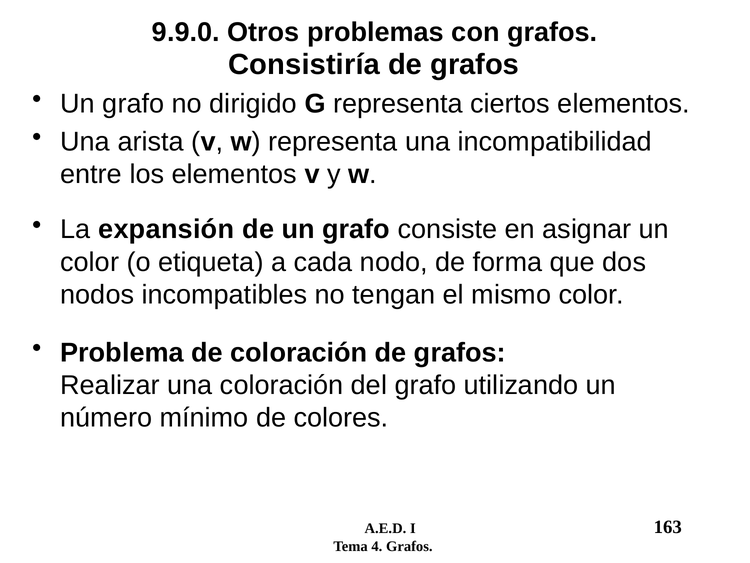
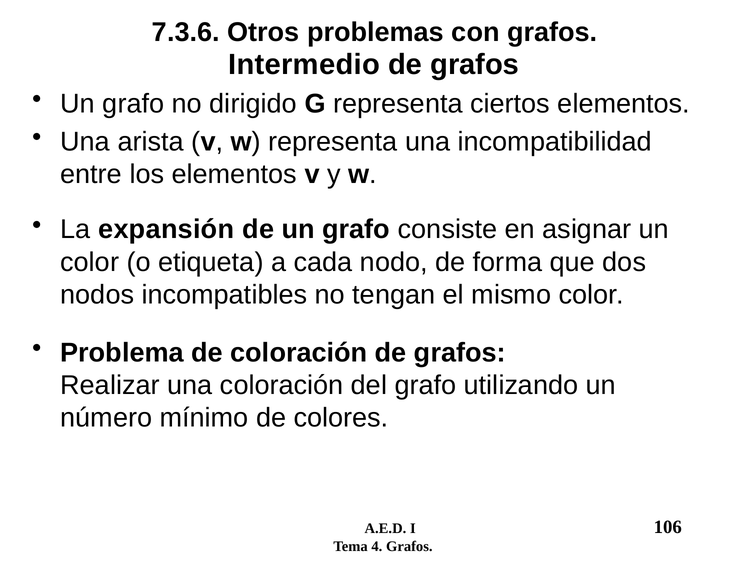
9.9.0: 9.9.0 -> 7.3.6
Consistiría: Consistiría -> Intermedio
163: 163 -> 106
